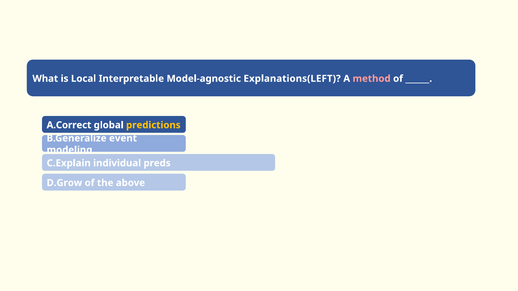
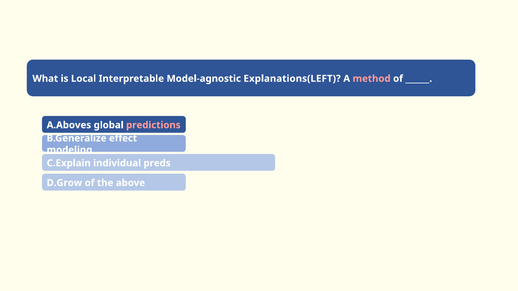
A.Correct: A.Correct -> A.Aboves
predictions colour: yellow -> pink
event: event -> effect
